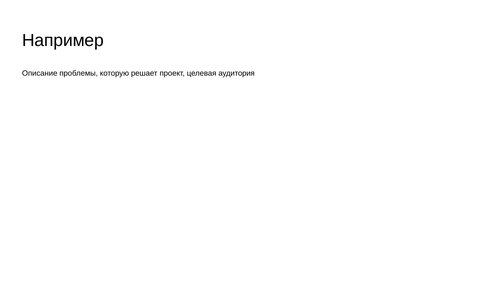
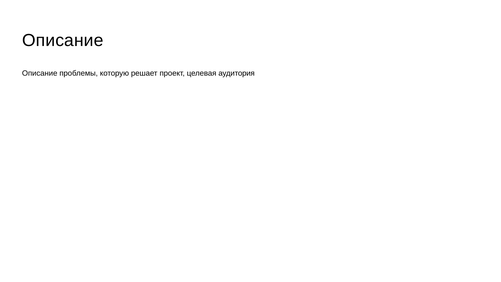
Например at (63, 40): Например -> Описание
